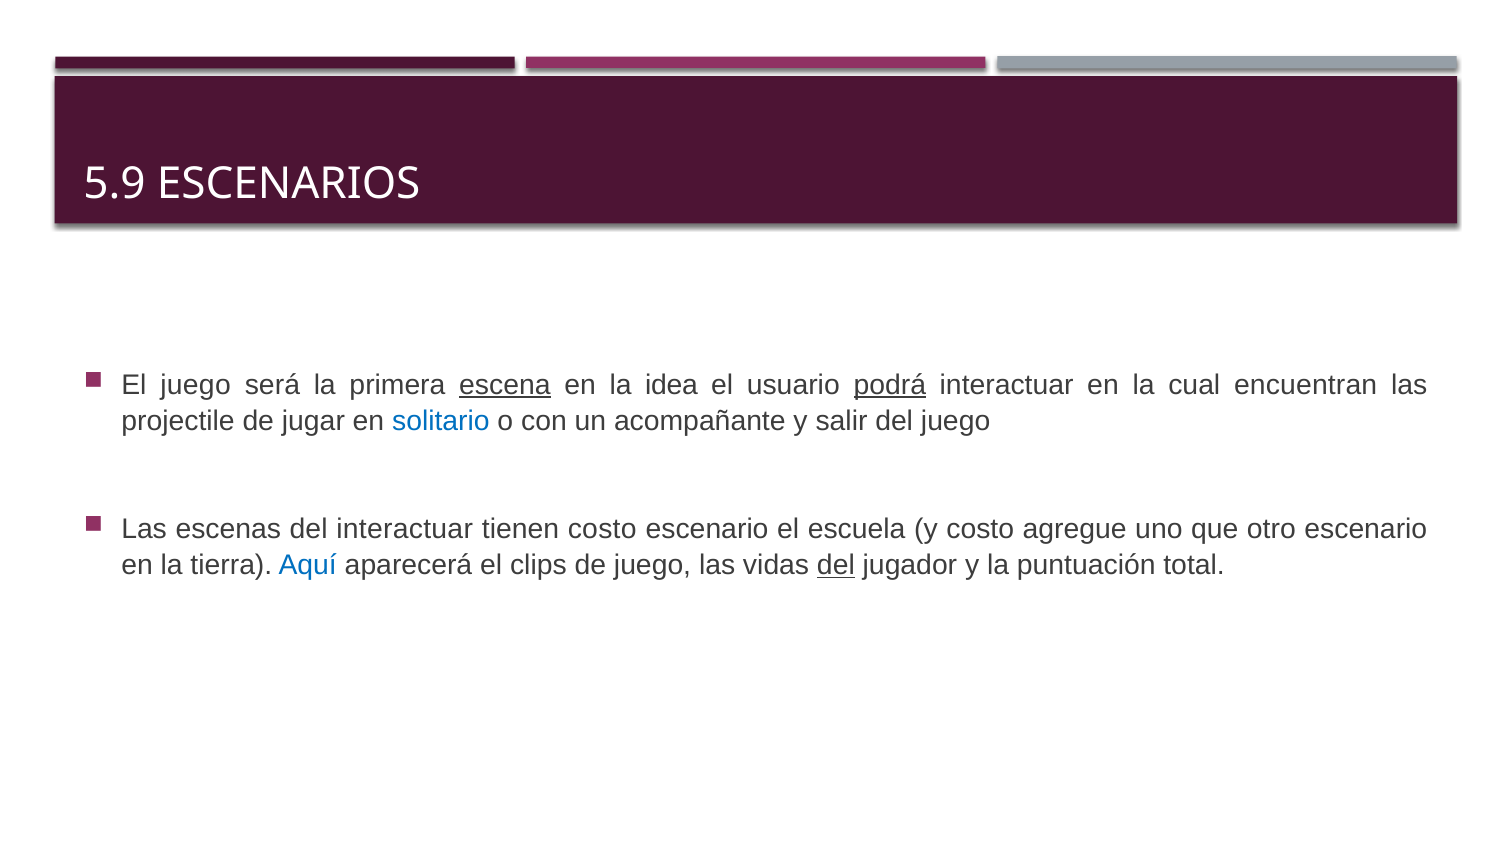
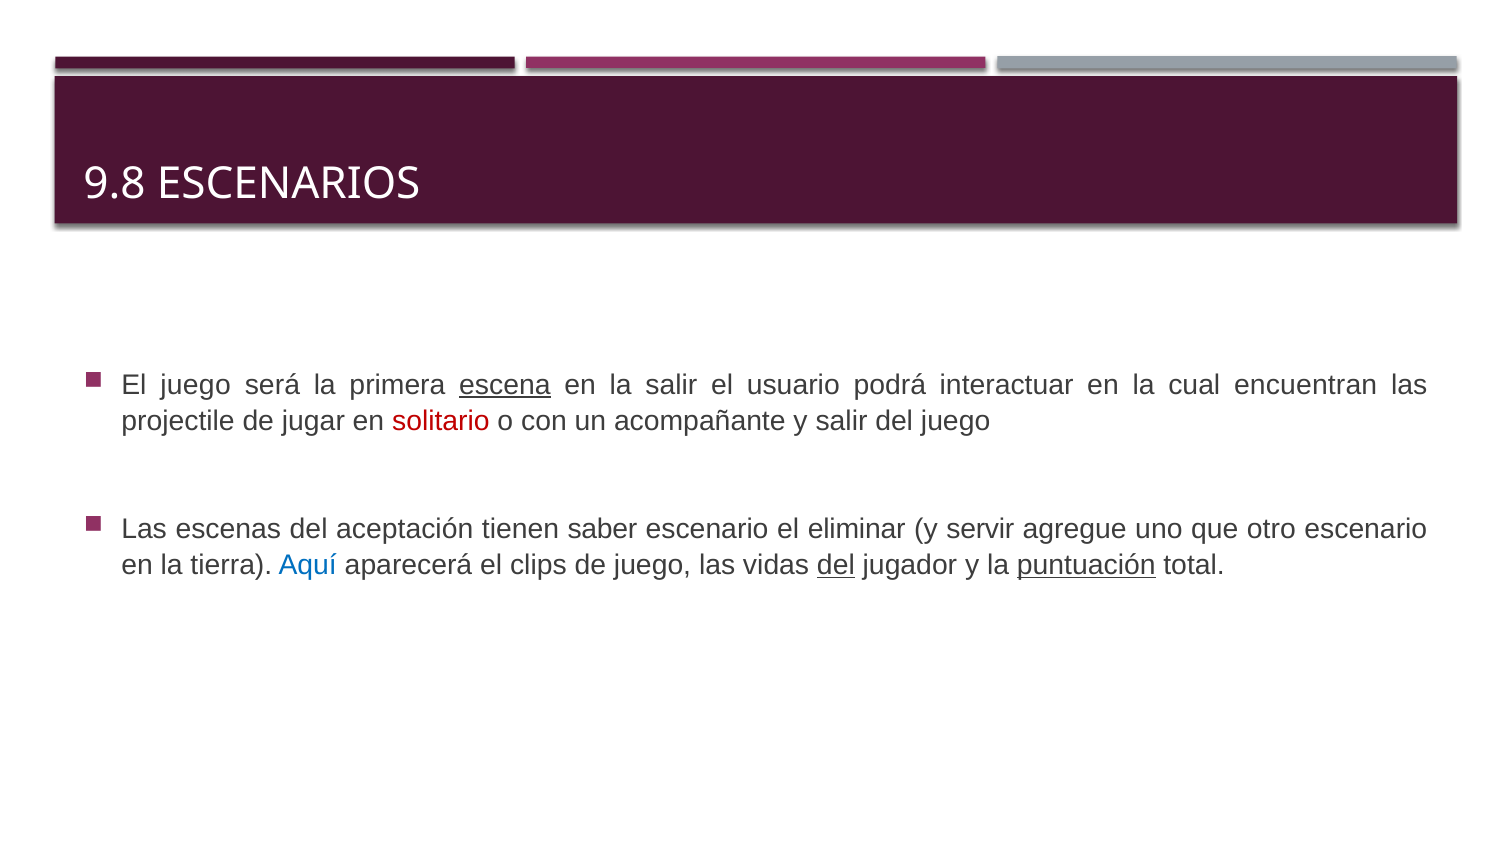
5.9: 5.9 -> 9.8
la idea: idea -> salir
podrá underline: present -> none
solitario colour: blue -> red
del interactuar: interactuar -> aceptación
tienen costo: costo -> saber
escuela: escuela -> eliminar
y costo: costo -> servir
puntuación underline: none -> present
